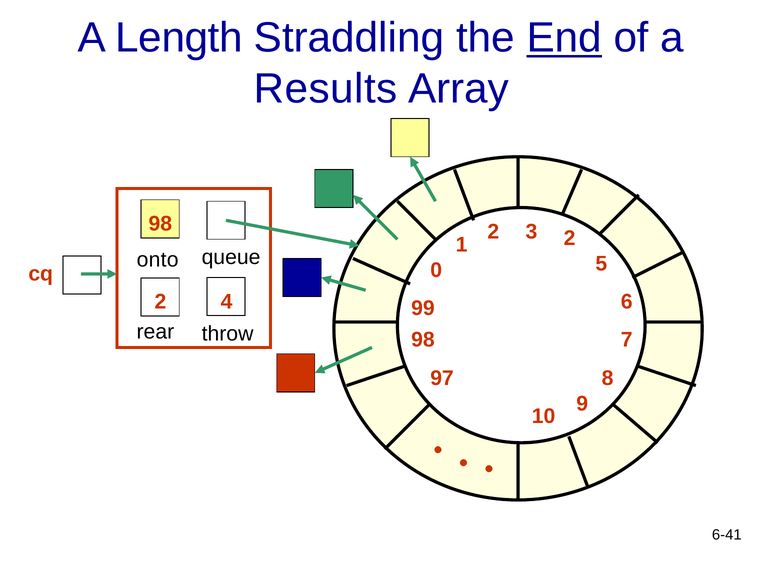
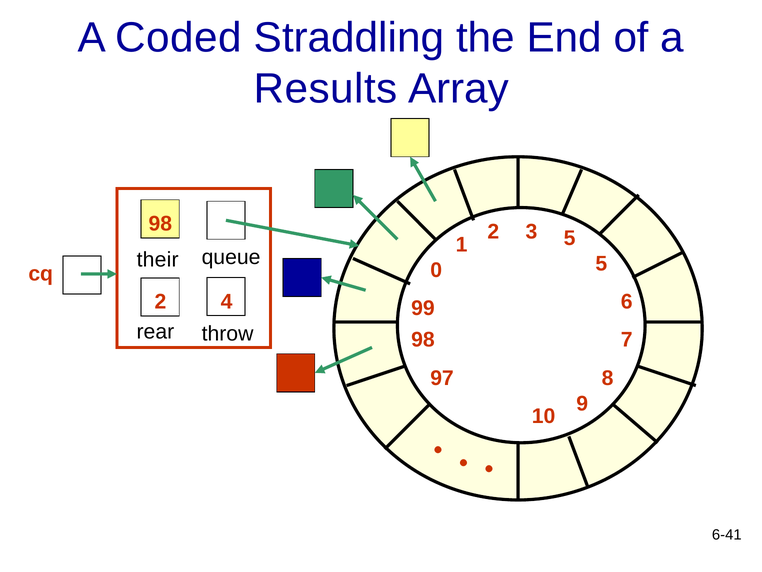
Length: Length -> Coded
End underline: present -> none
3 2: 2 -> 5
onto: onto -> their
